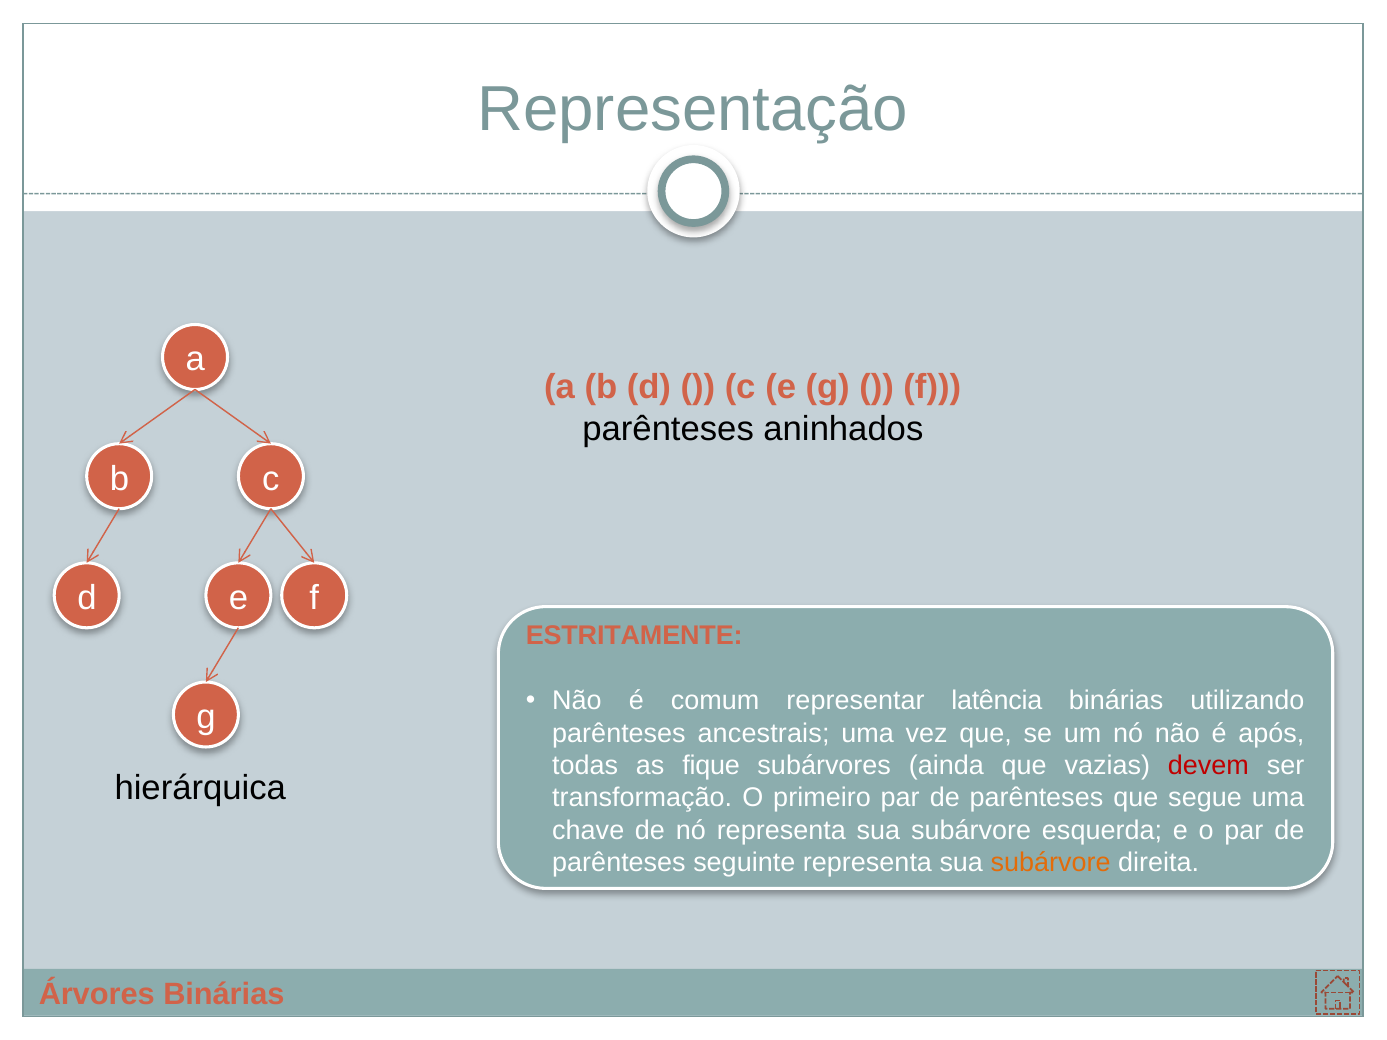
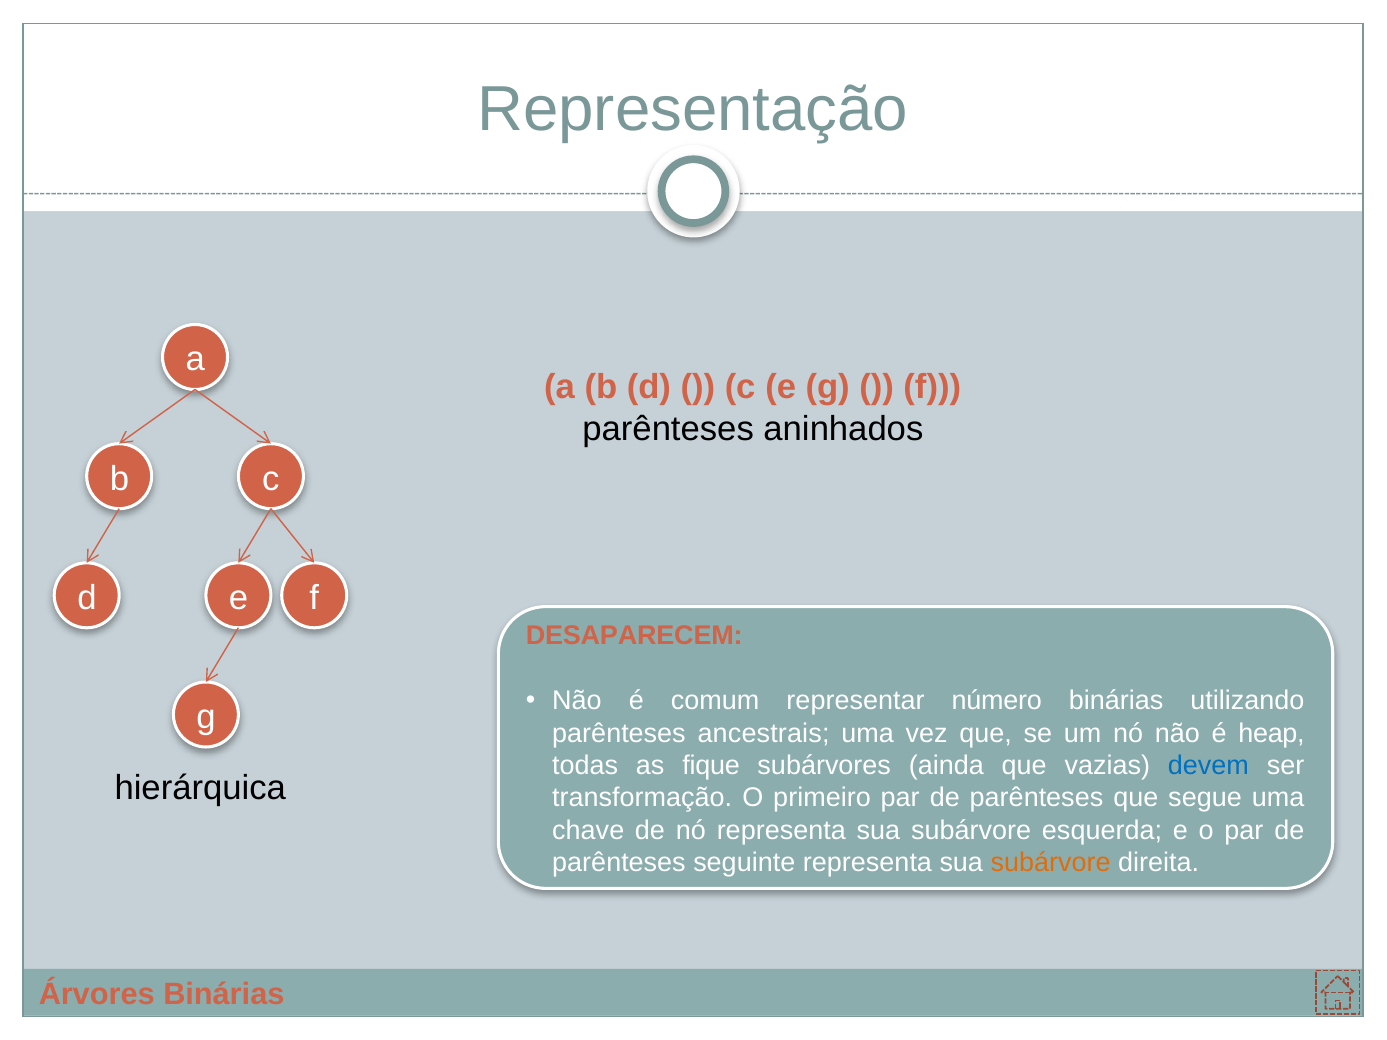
ESTRITAMENTE: ESTRITAMENTE -> DESAPARECEM
latência: latência -> número
após: após -> heap
devem colour: red -> blue
